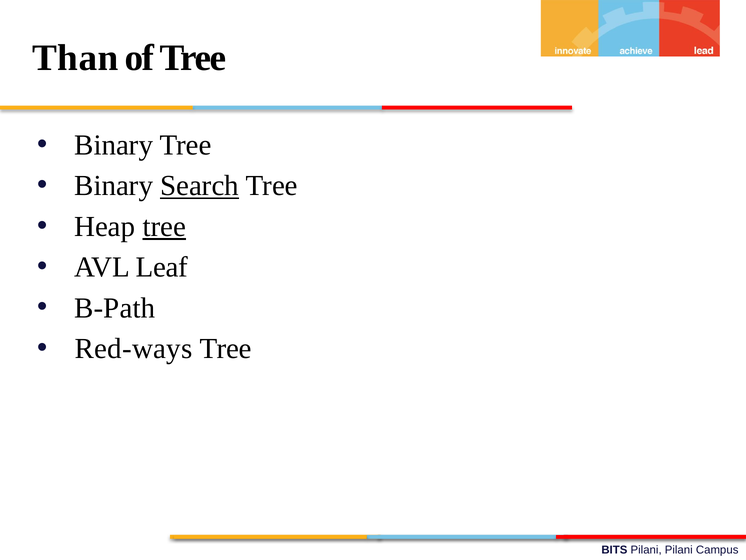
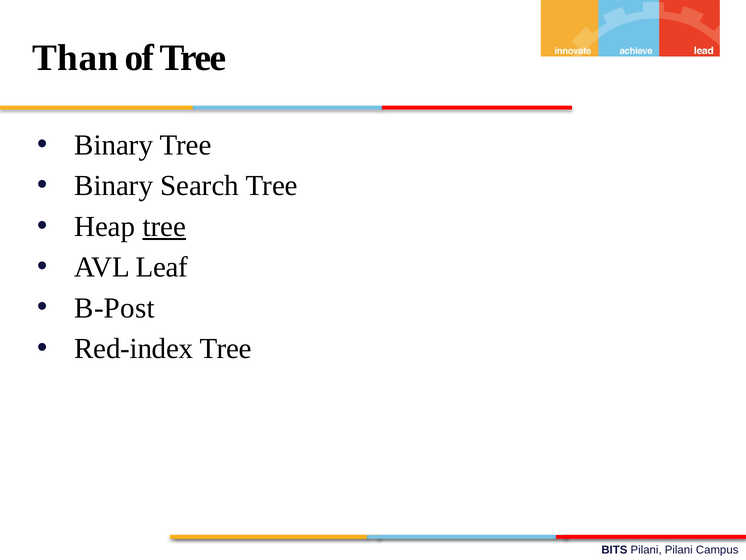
Search underline: present -> none
B-Path: B-Path -> B-Post
Red-ways: Red-ways -> Red-index
